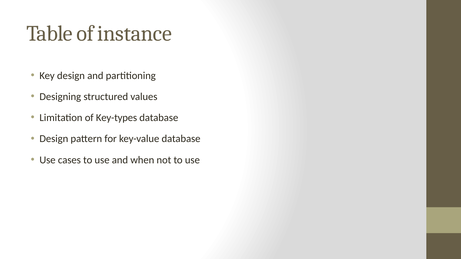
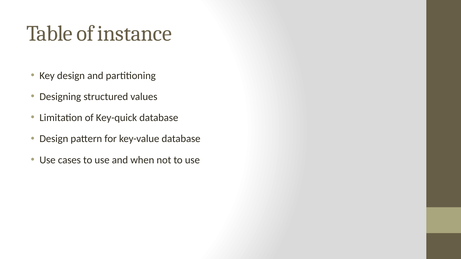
Key-types: Key-types -> Key-quick
